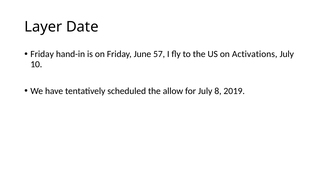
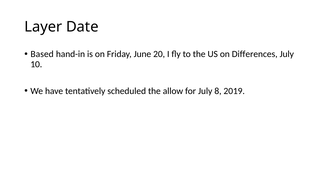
Friday at (42, 54): Friday -> Based
57: 57 -> 20
Activations: Activations -> Differences
